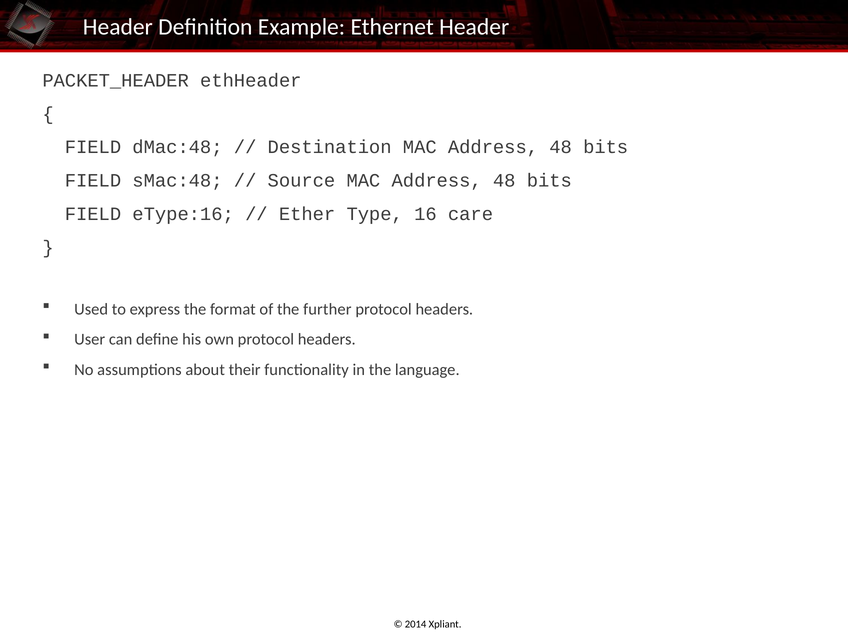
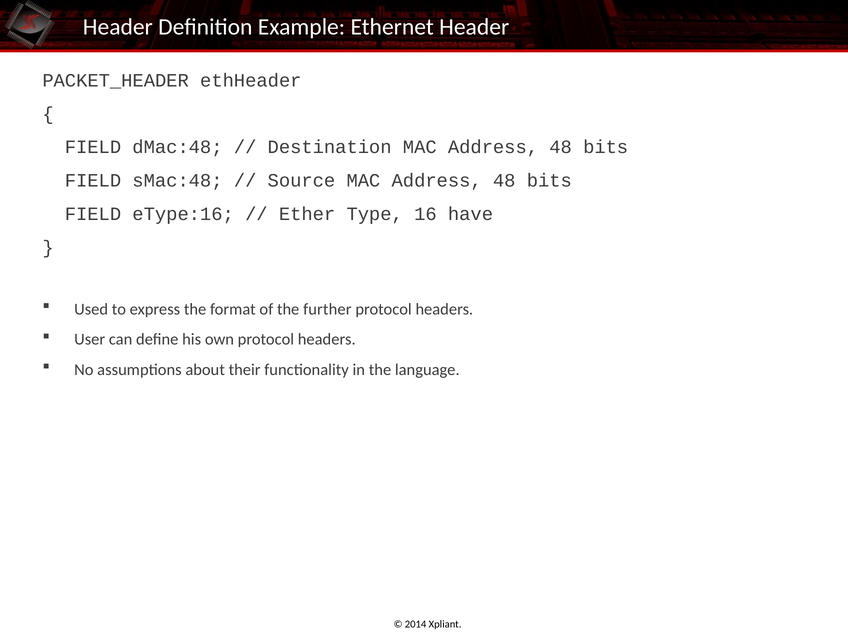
care: care -> have
